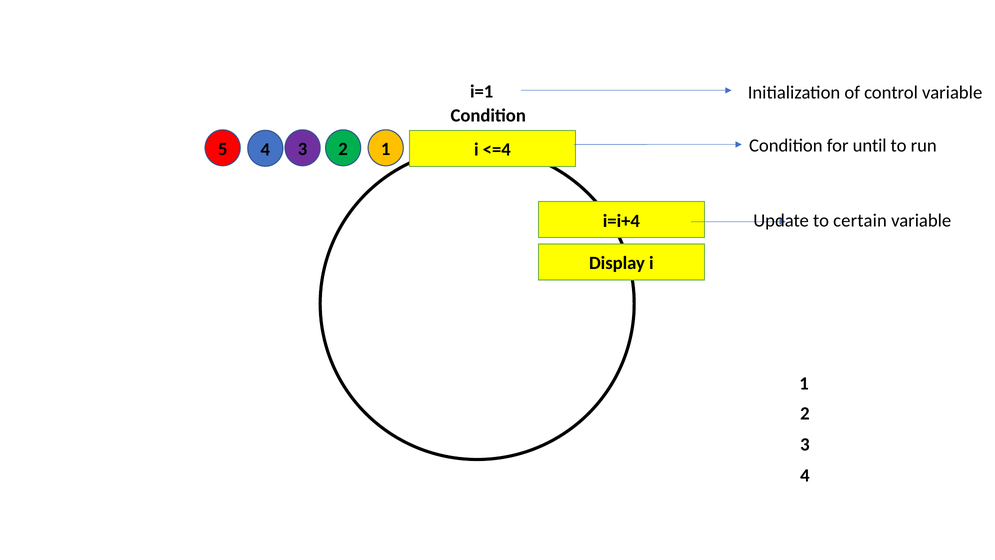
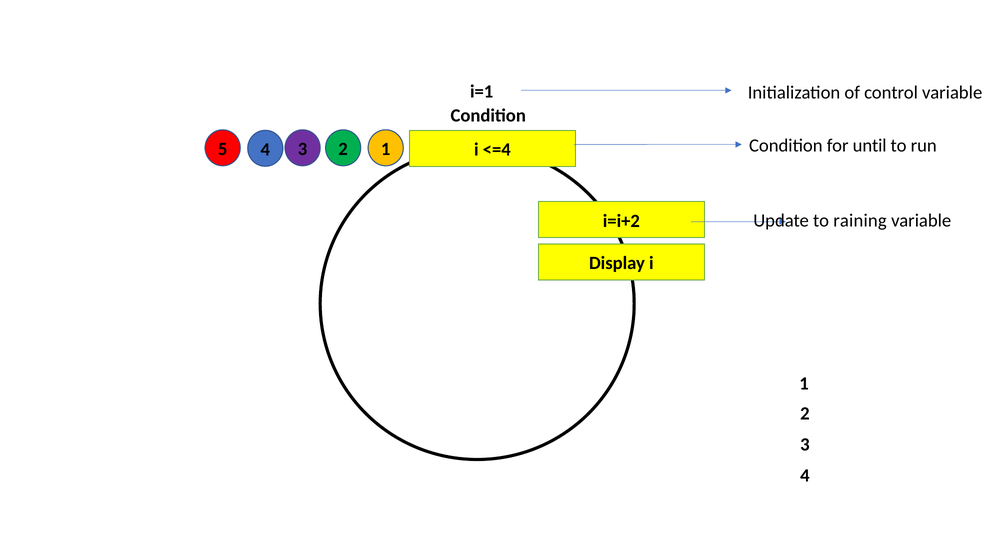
certain: certain -> raining
i=i+4: i=i+4 -> i=i+2
